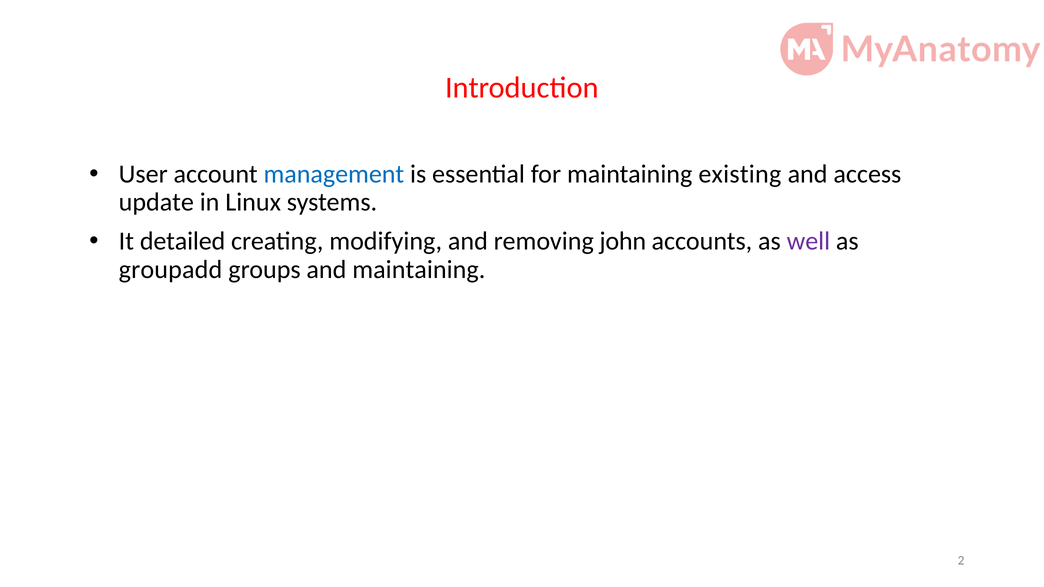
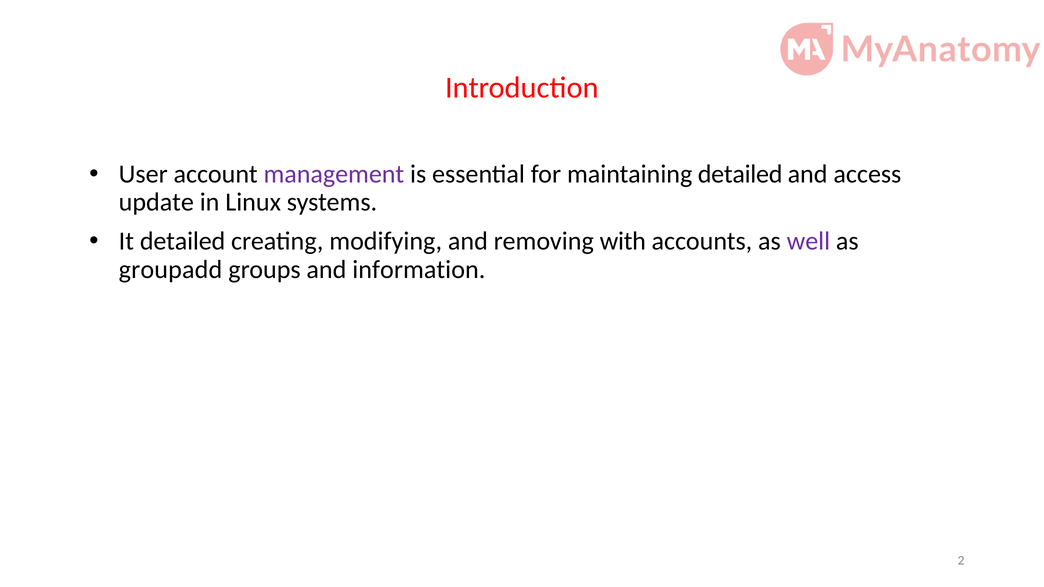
management colour: blue -> purple
maintaining existing: existing -> detailed
john: john -> with
and maintaining: maintaining -> information
